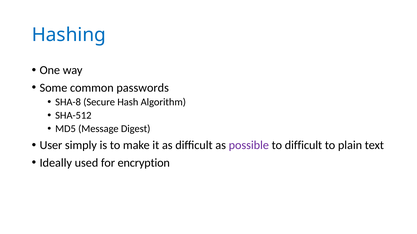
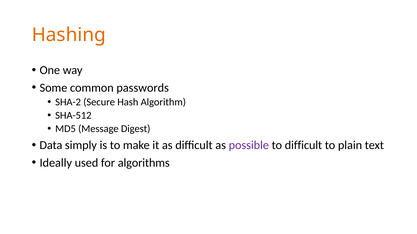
Hashing colour: blue -> orange
SHA-8: SHA-8 -> SHA-2
User: User -> Data
encryption: encryption -> algorithms
